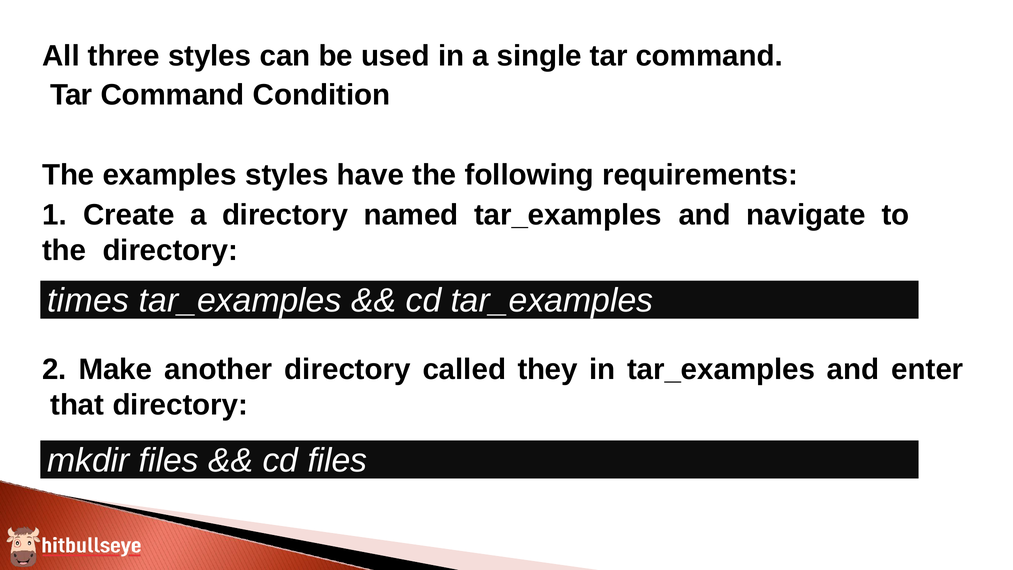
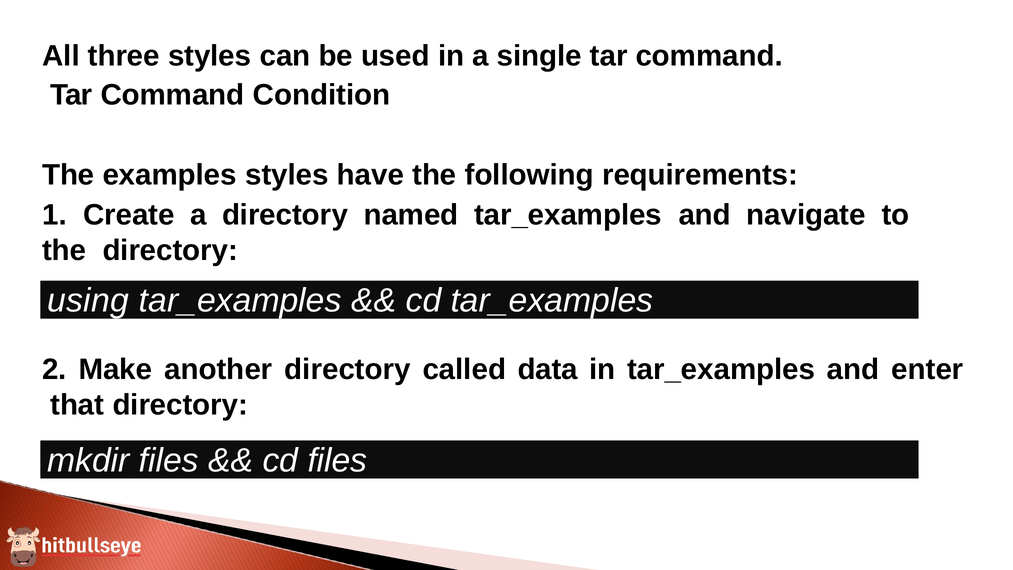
times: times -> using
they: they -> data
